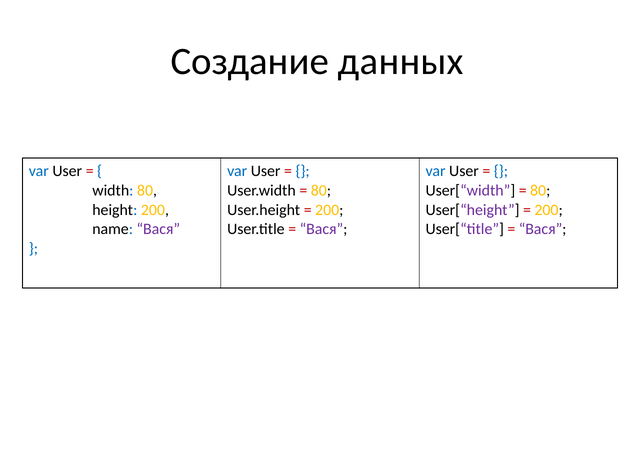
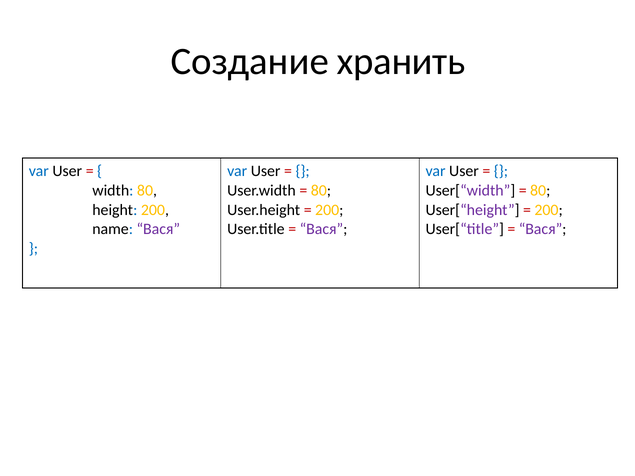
данных: данных -> хранить
